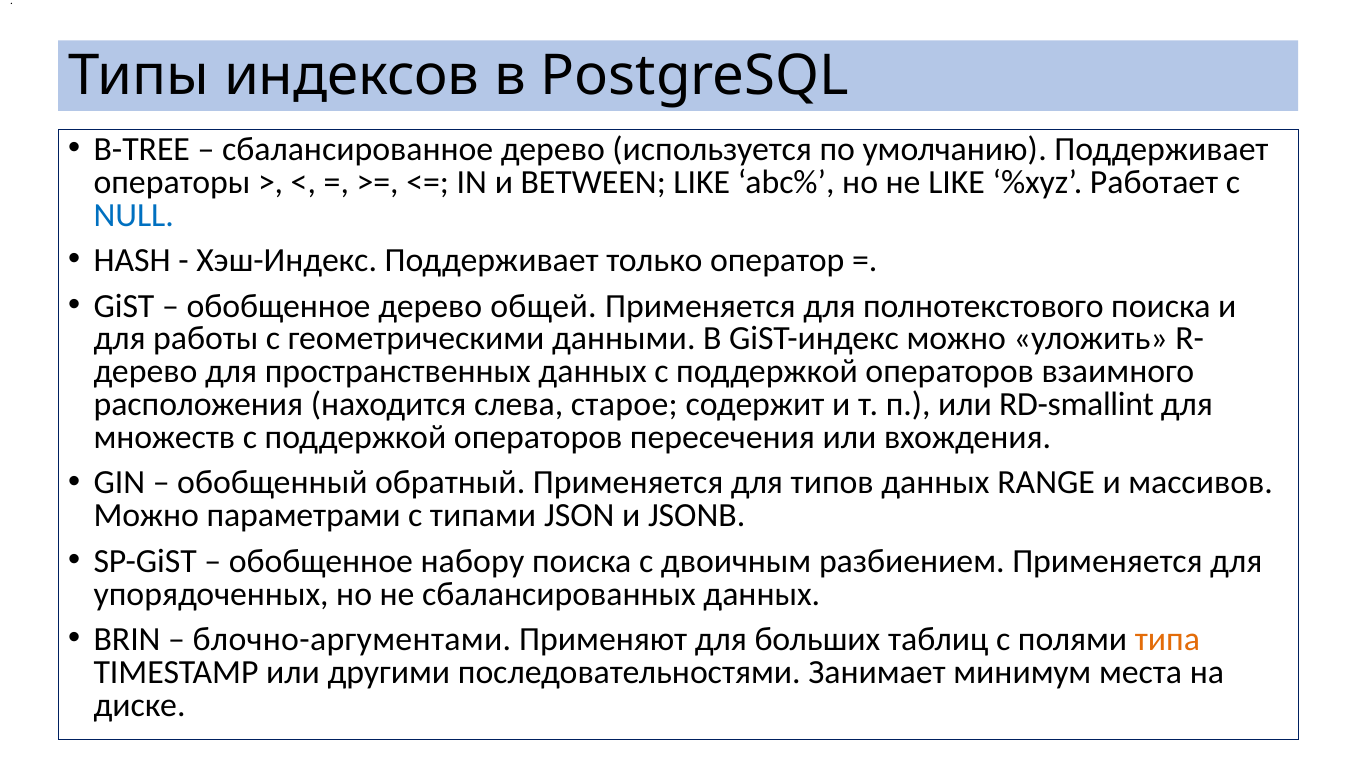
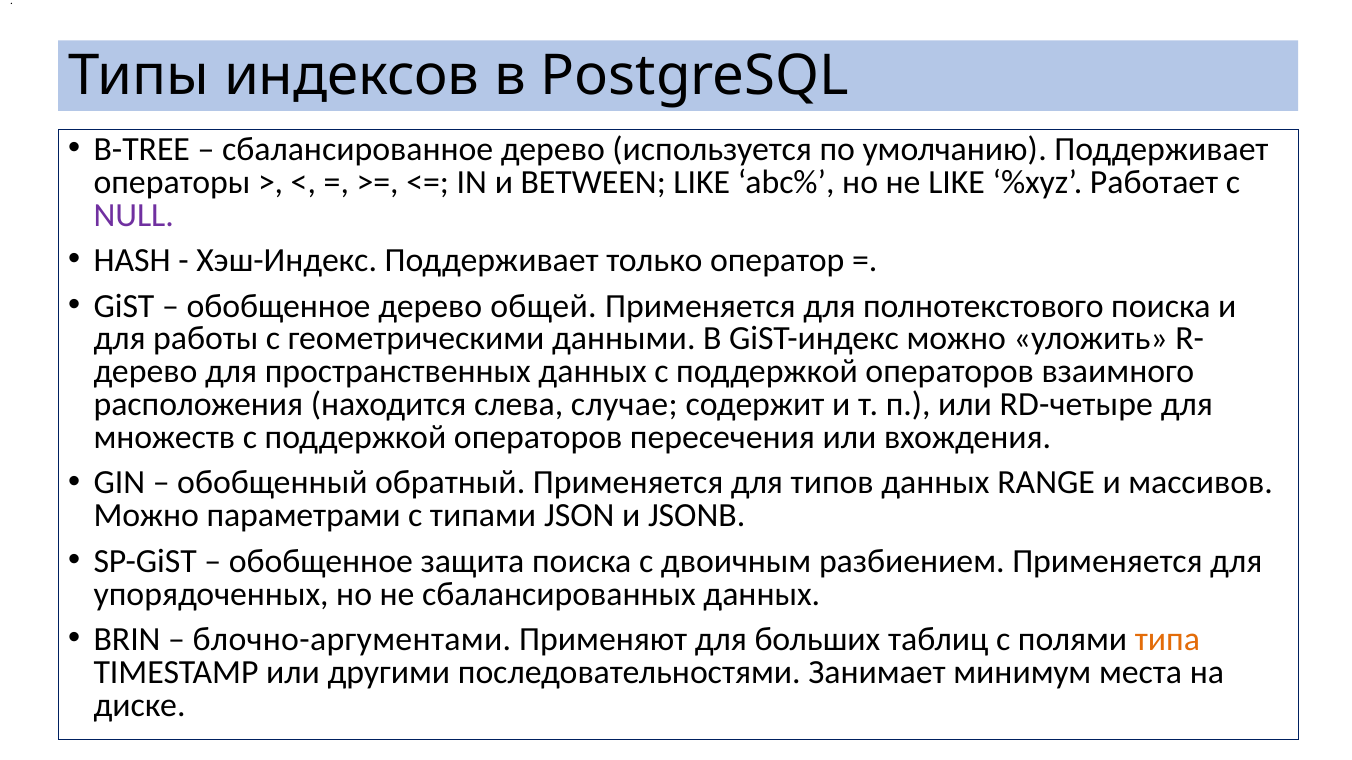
NULL colour: blue -> purple
старое: старое -> случае
RD-smallint: RD-smallint -> RD-четыре
набору: набору -> защита
